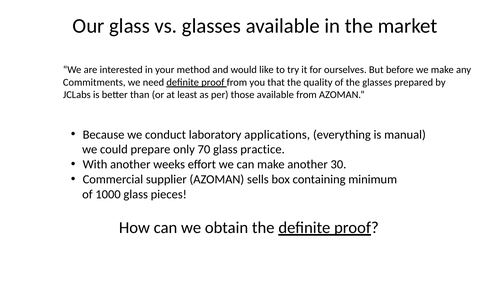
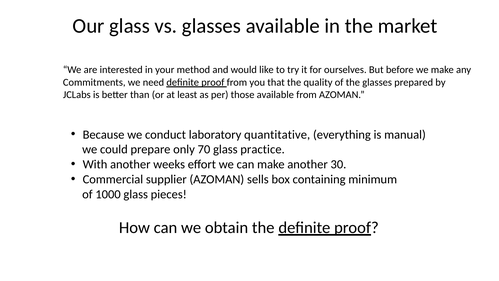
applications: applications -> quantitative
